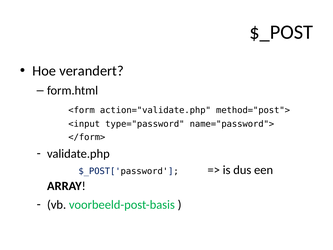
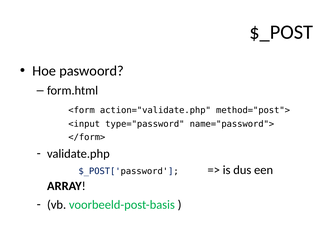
verandert: verandert -> paswoord
